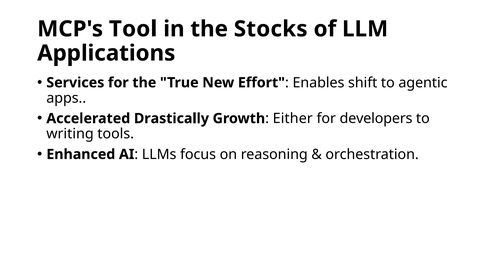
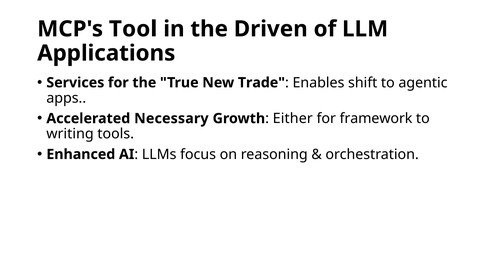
Stocks: Stocks -> Driven
Effort: Effort -> Trade
Drastically: Drastically -> Necessary
developers: developers -> framework
